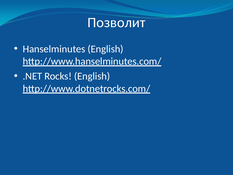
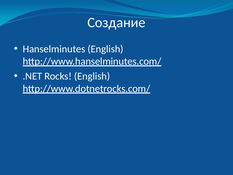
Позволит: Позволит -> Создание
